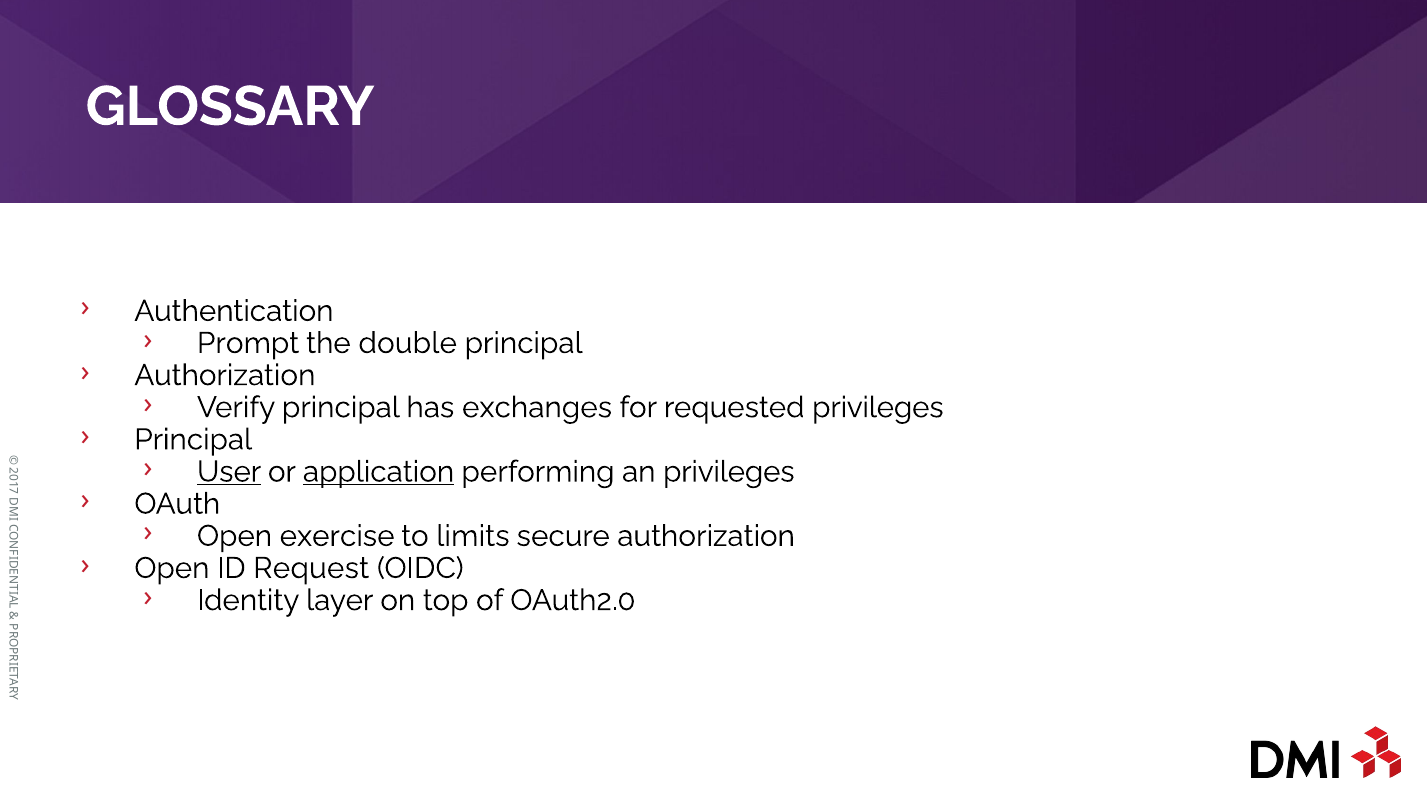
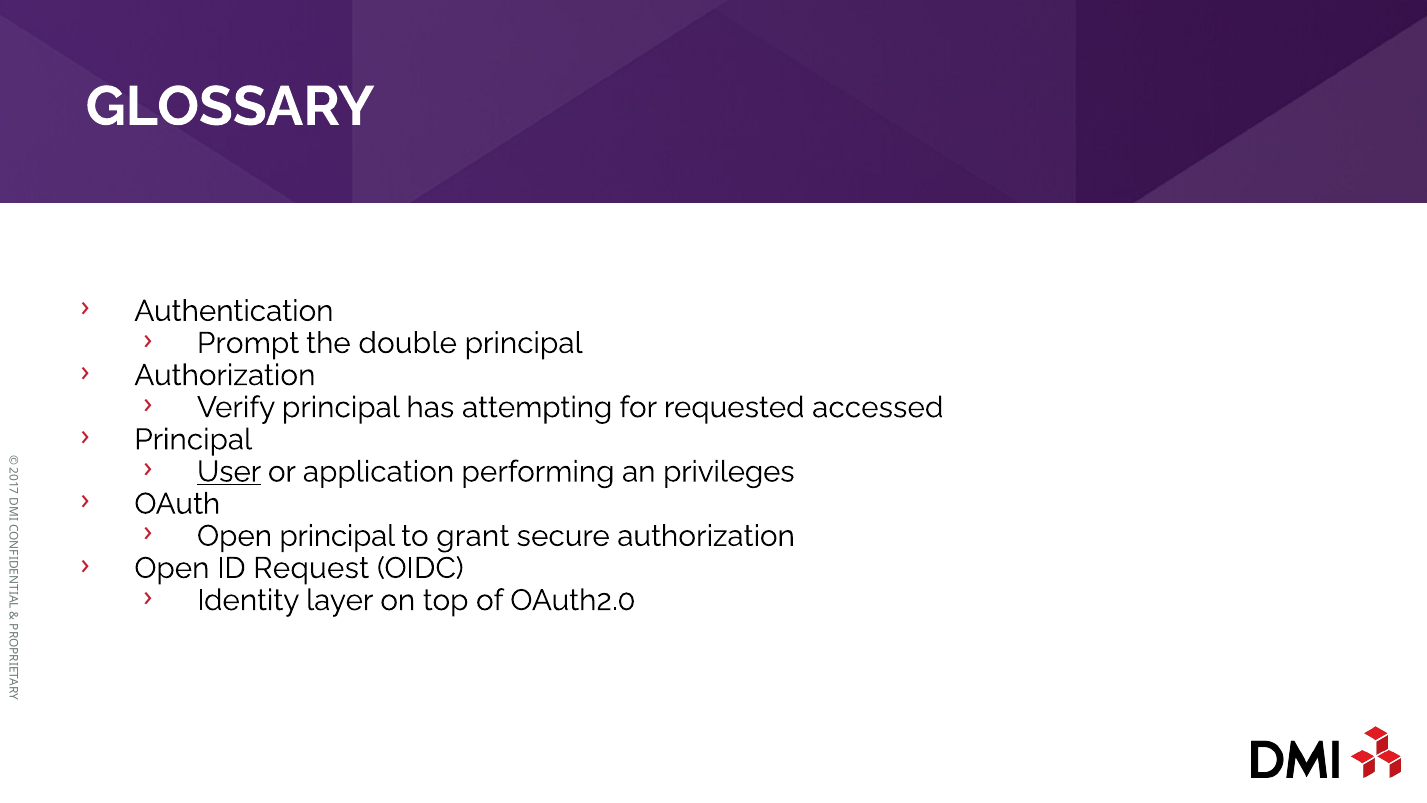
exchanges: exchanges -> attempting
requested privileges: privileges -> accessed
application underline: present -> none
Open exercise: exercise -> principal
limits: limits -> grant
